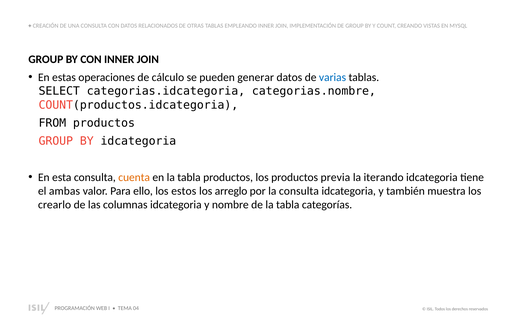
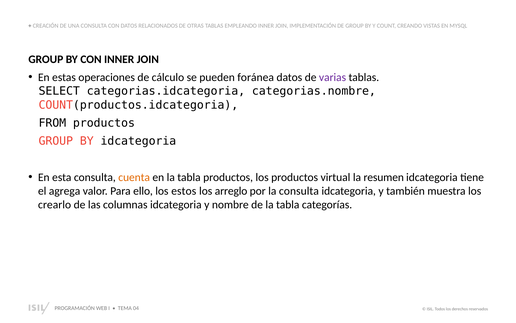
generar: generar -> foránea
varias colour: blue -> purple
previa: previa -> virtual
iterando: iterando -> resumen
ambas: ambas -> agrega
